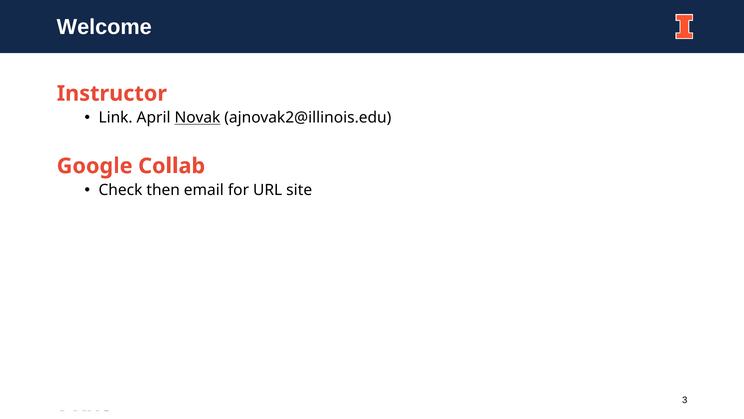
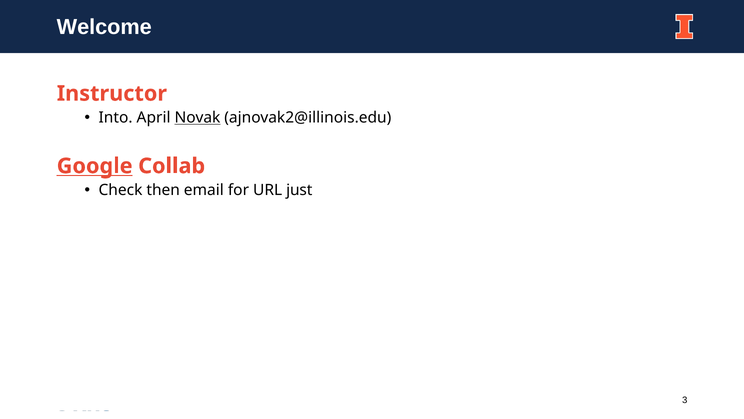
Link: Link -> Into
Google underline: none -> present
site: site -> just
